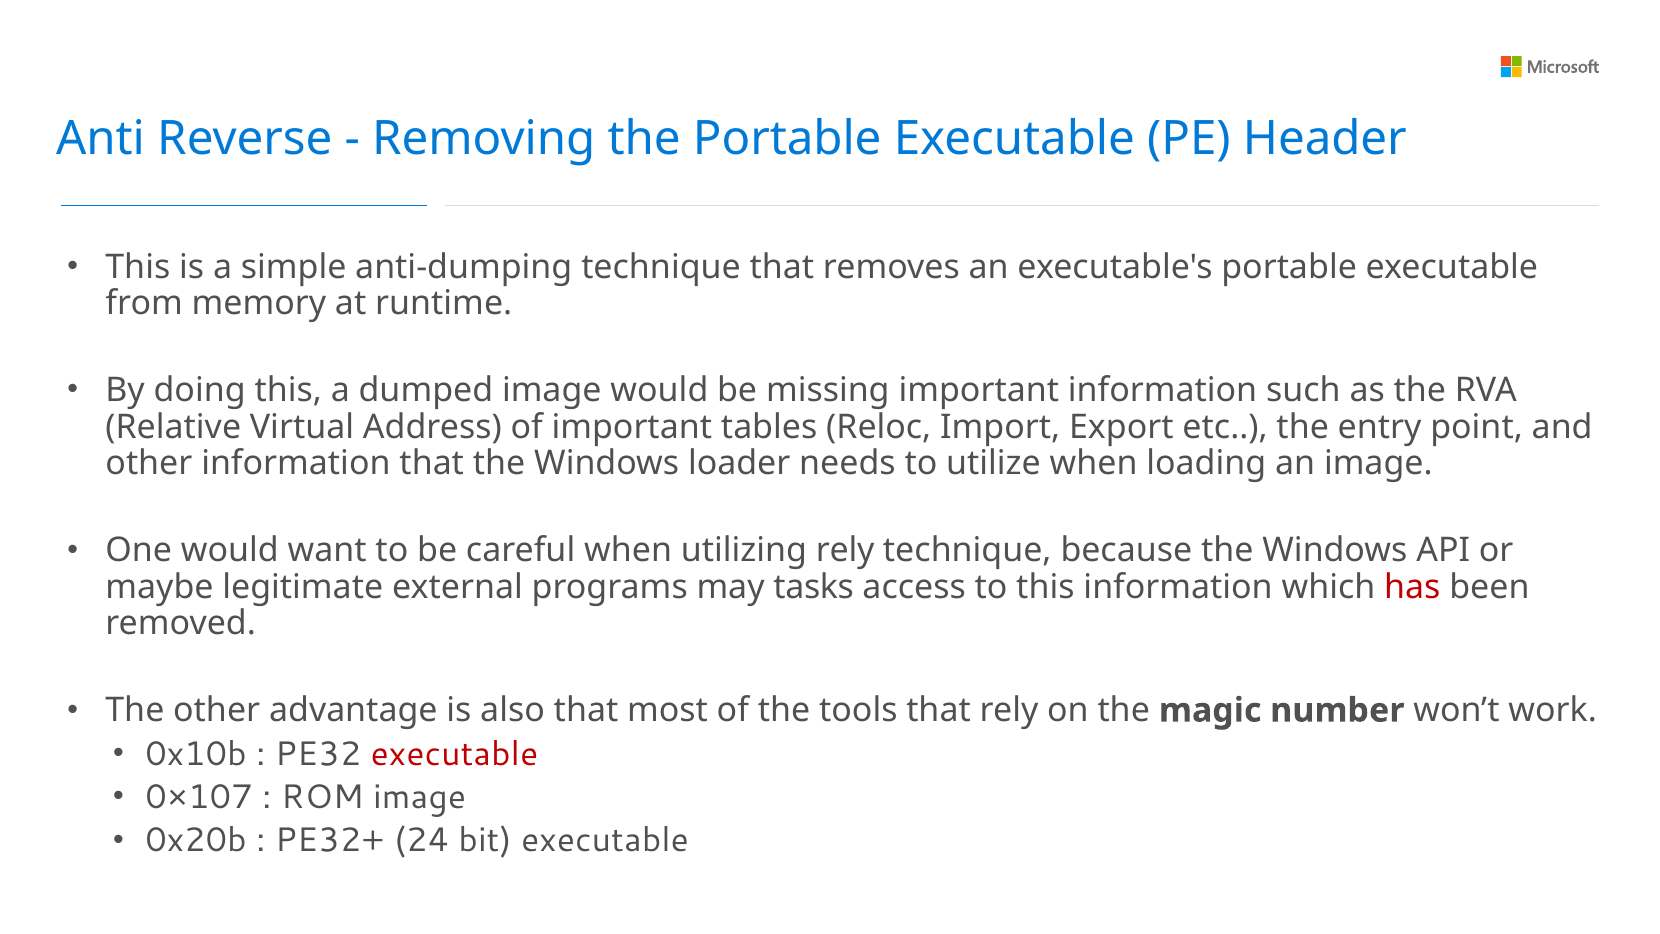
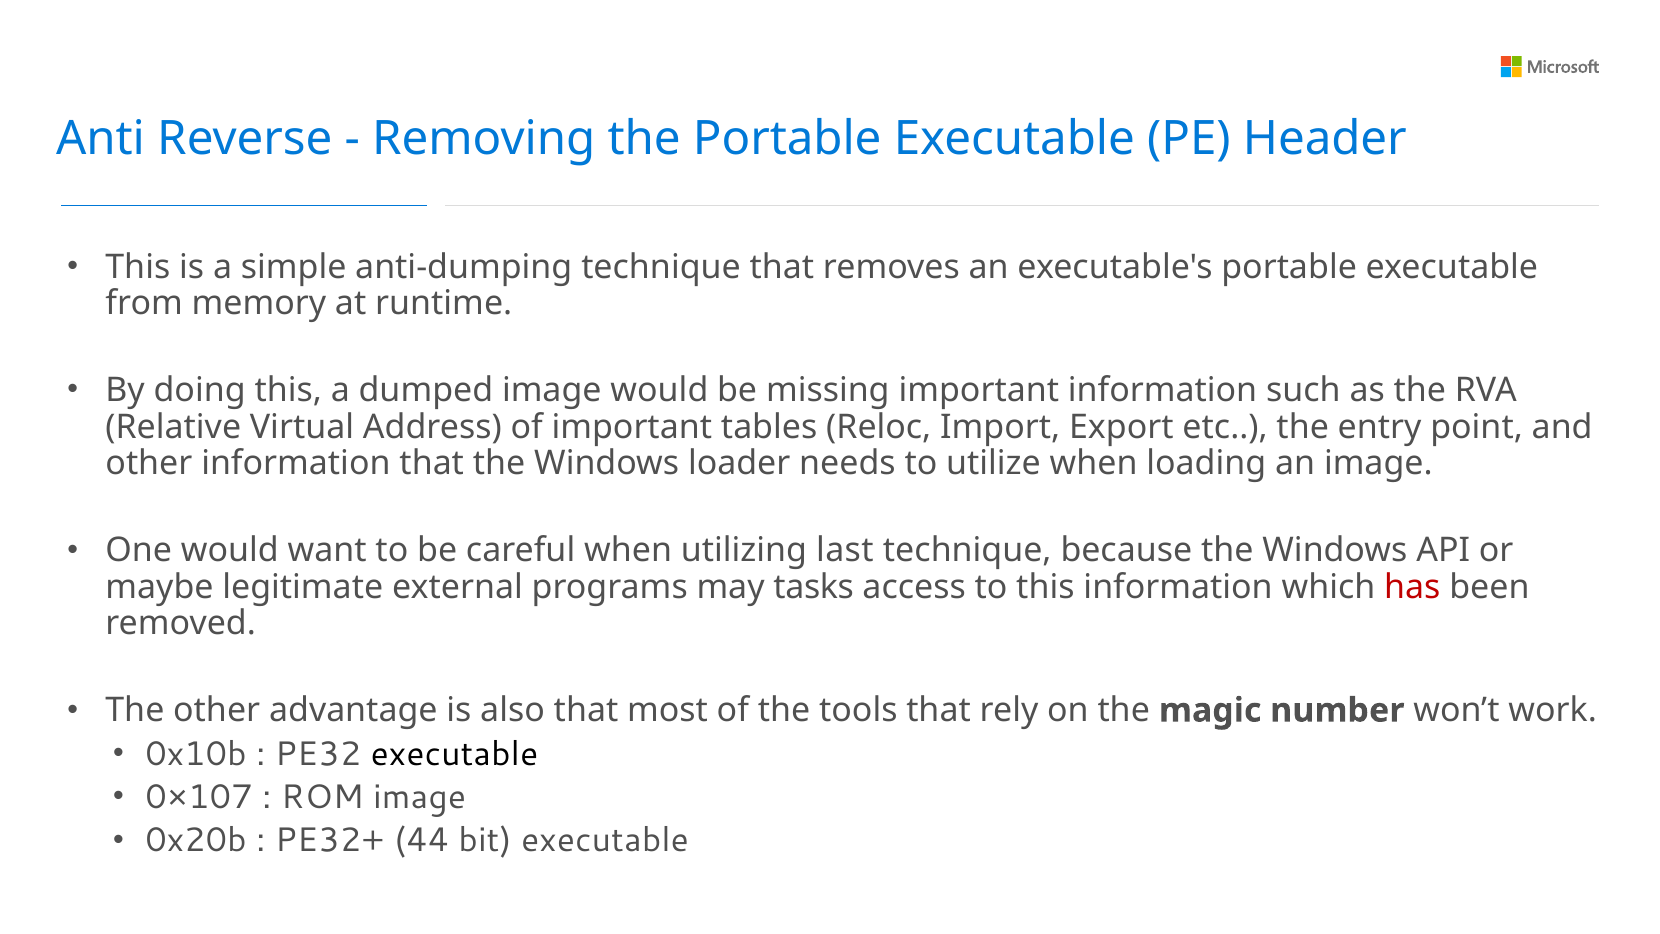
utilizing rely: rely -> last
executable at (454, 754) colour: red -> black
24: 24 -> 44
